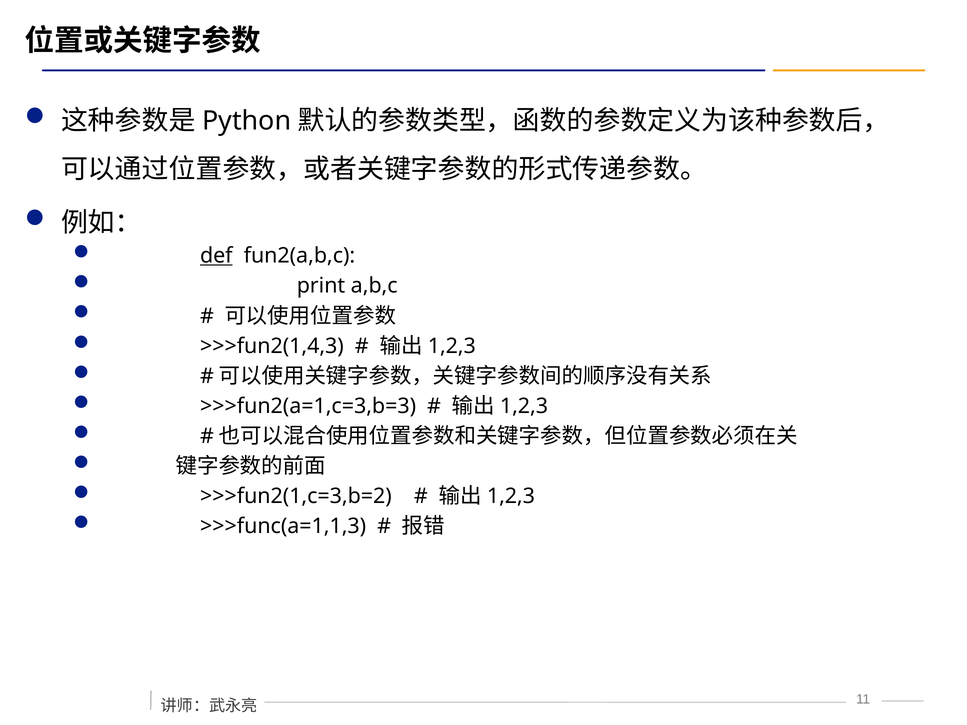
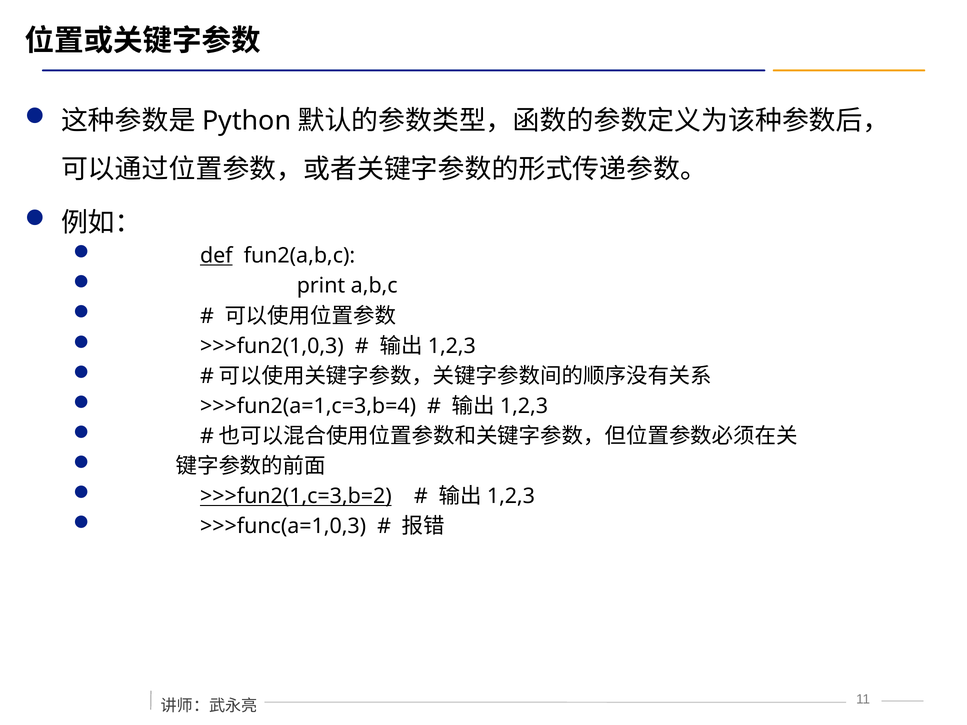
>>>fun2(1,4,3: >>>fun2(1,4,3 -> >>>fun2(1,0,3
>>>fun2(a=1,c=3,b=3: >>>fun2(a=1,c=3,b=3 -> >>>fun2(a=1,c=3,b=4
>>>fun2(1,c=3,b=2 underline: none -> present
>>>func(a=1,1,3: >>>func(a=1,1,3 -> >>>func(a=1,0,3
